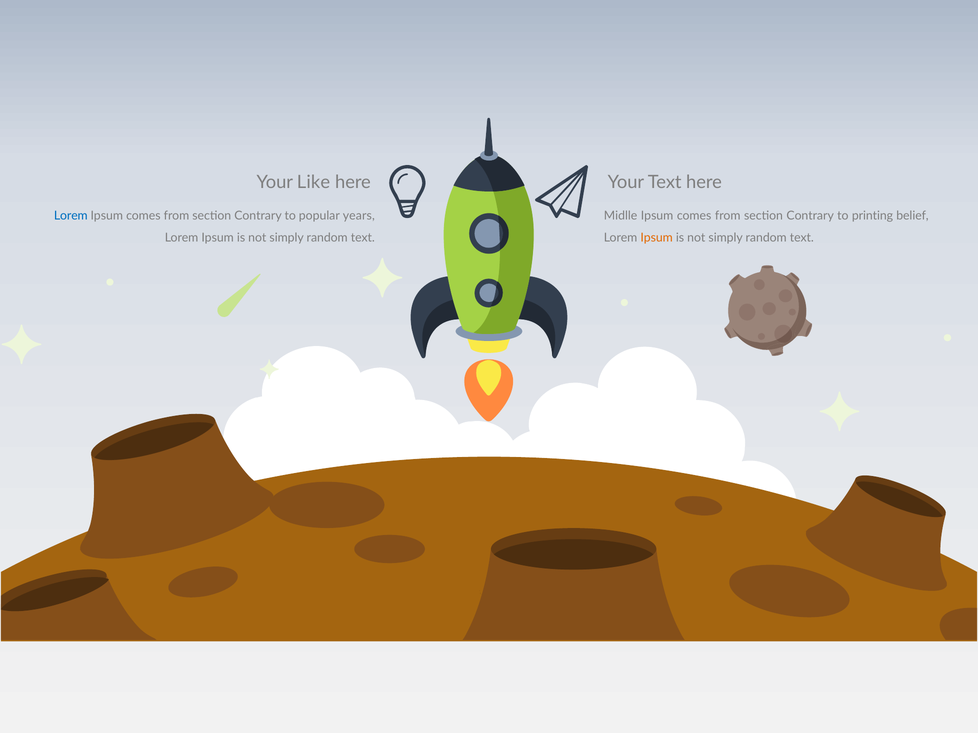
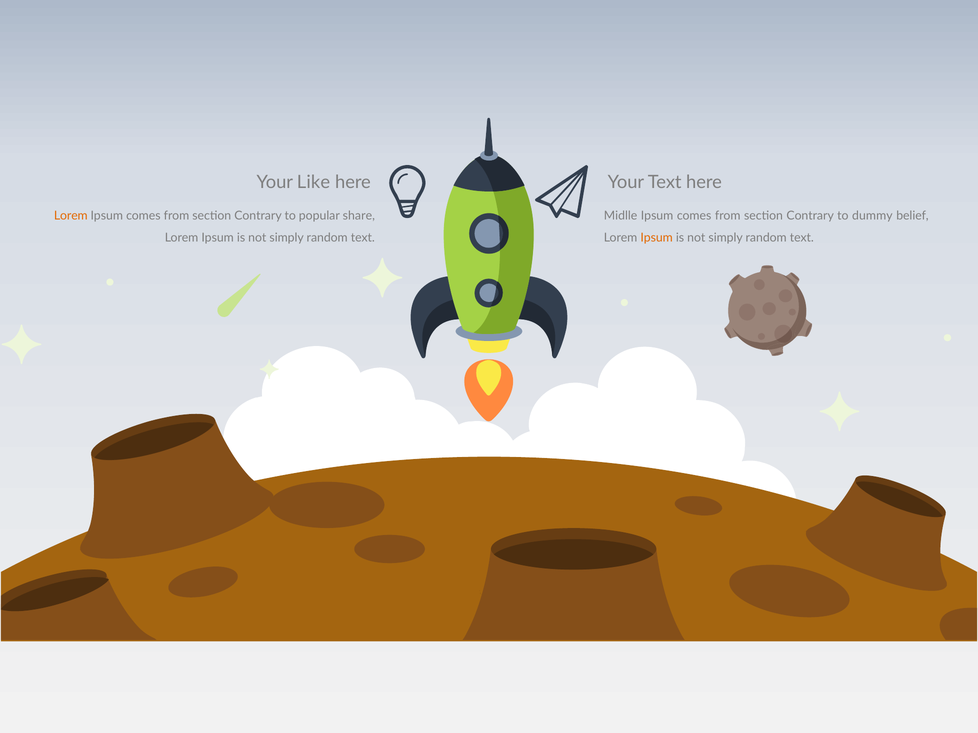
Lorem at (71, 216) colour: blue -> orange
years: years -> share
printing: printing -> dummy
